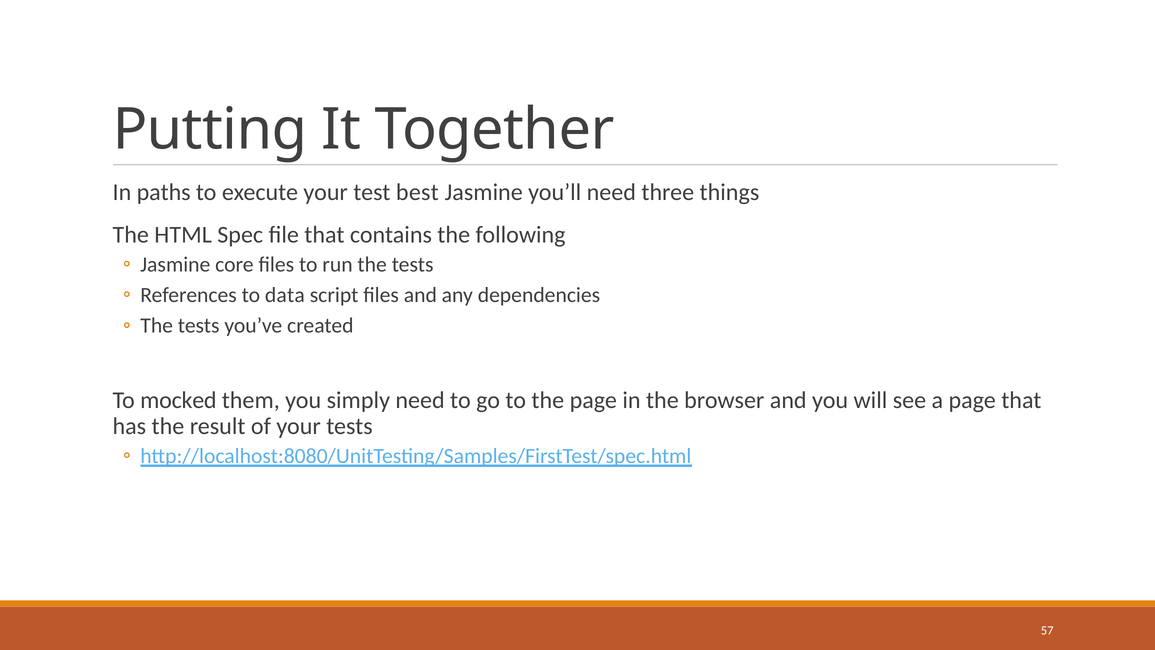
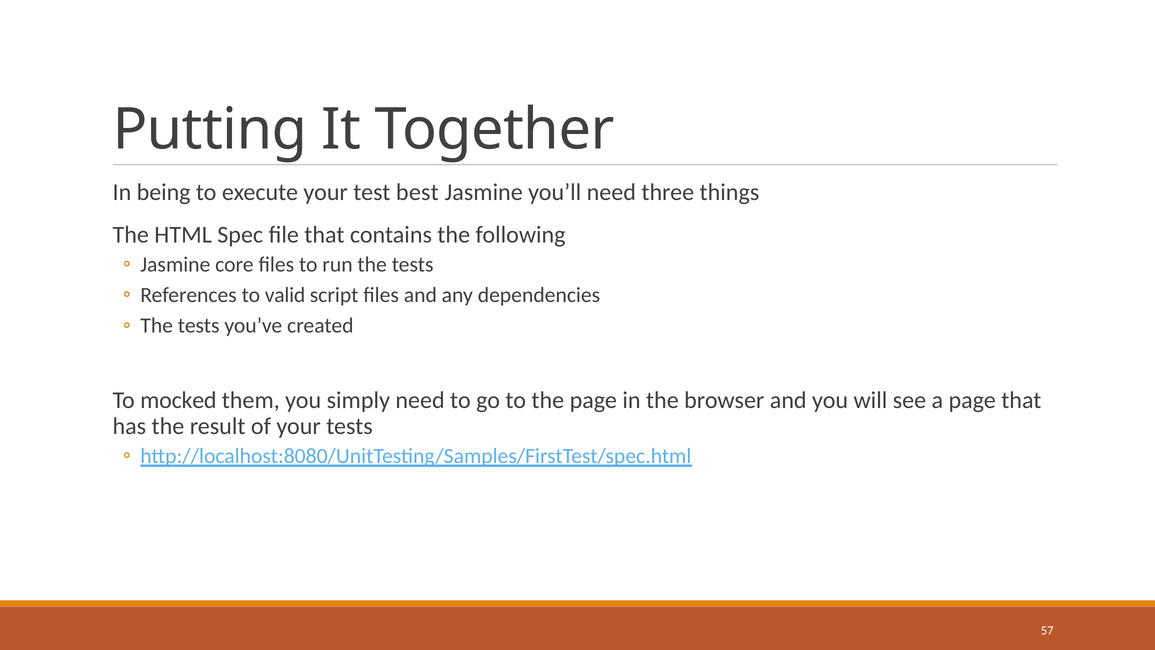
paths: paths -> being
data: data -> valid
